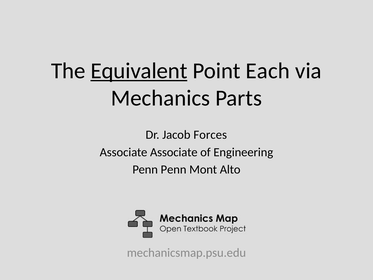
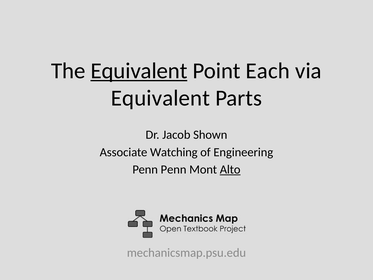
Mechanics at (160, 98): Mechanics -> Equivalent
Forces: Forces -> Shown
Associate Associate: Associate -> Watching
Alto underline: none -> present
